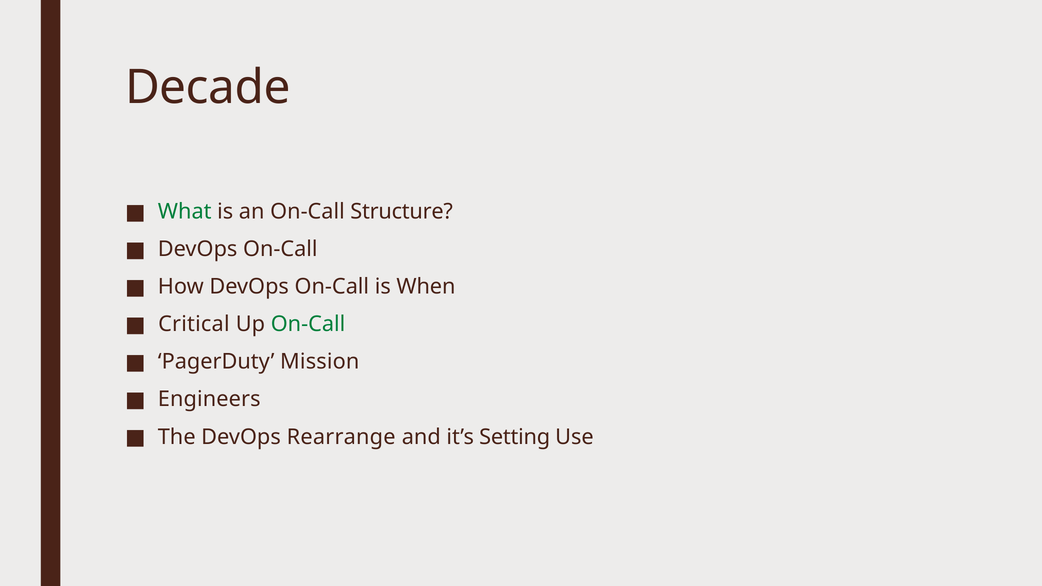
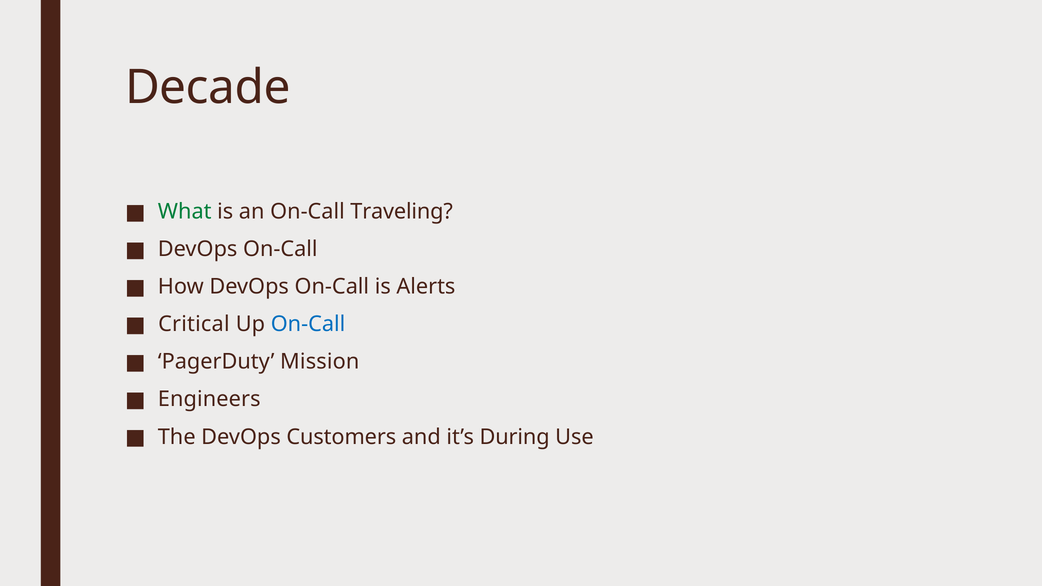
Structure: Structure -> Traveling
When: When -> Alerts
On-Call at (308, 324) colour: green -> blue
Rearrange: Rearrange -> Customers
Setting: Setting -> During
